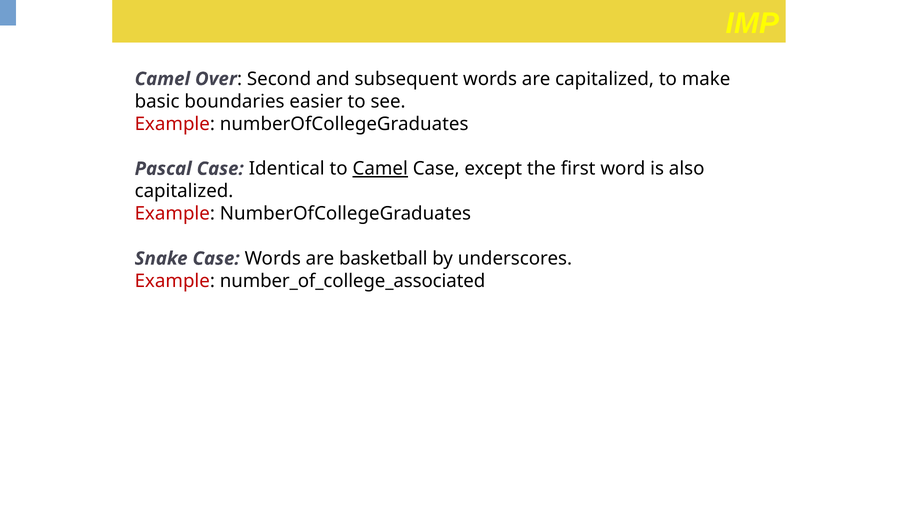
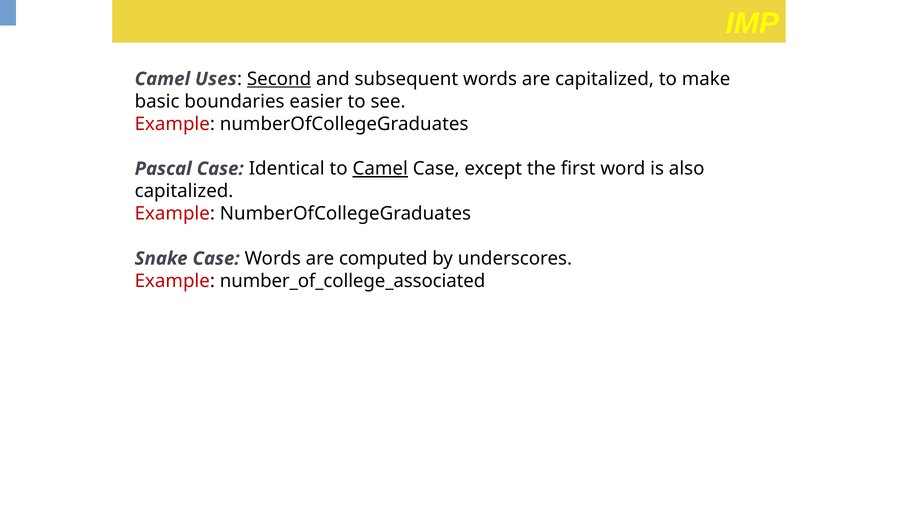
Over: Over -> Uses
Second underline: none -> present
basketball: basketball -> computed
